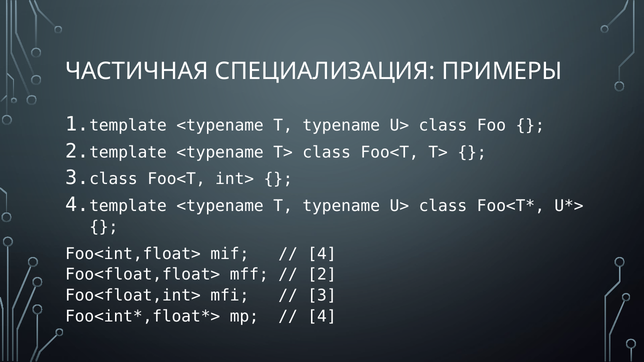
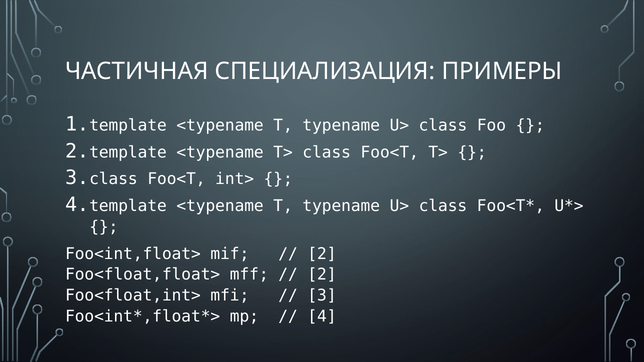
4 at (322, 254): 4 -> 2
